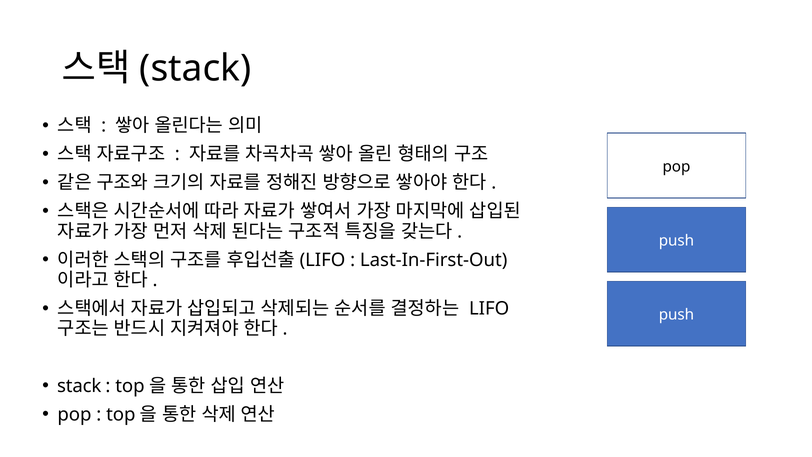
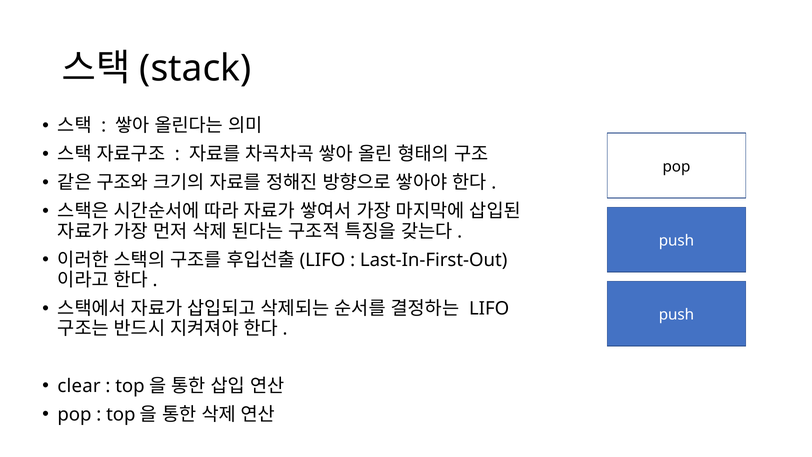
stack at (79, 386): stack -> clear
